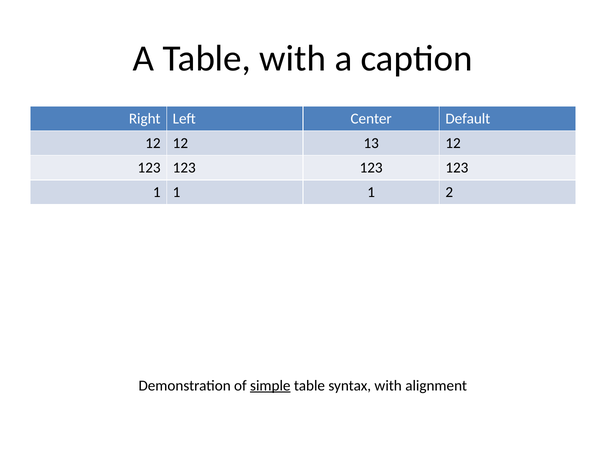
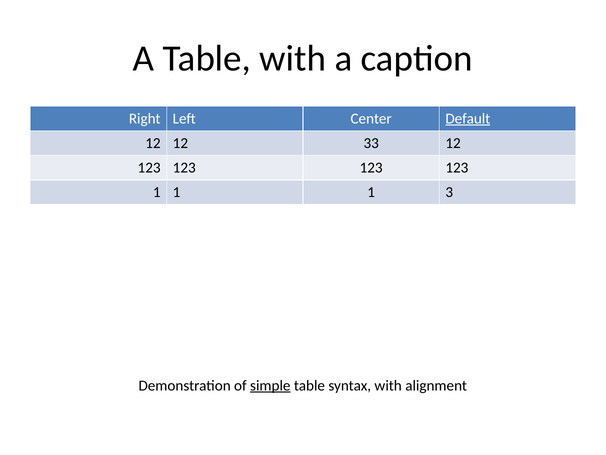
Default underline: none -> present
13: 13 -> 33
2: 2 -> 3
